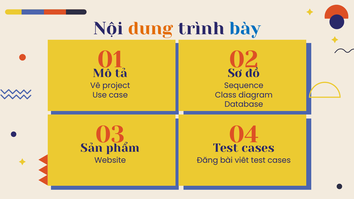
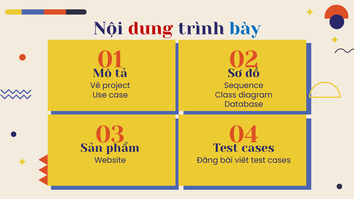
dung colour: orange -> red
